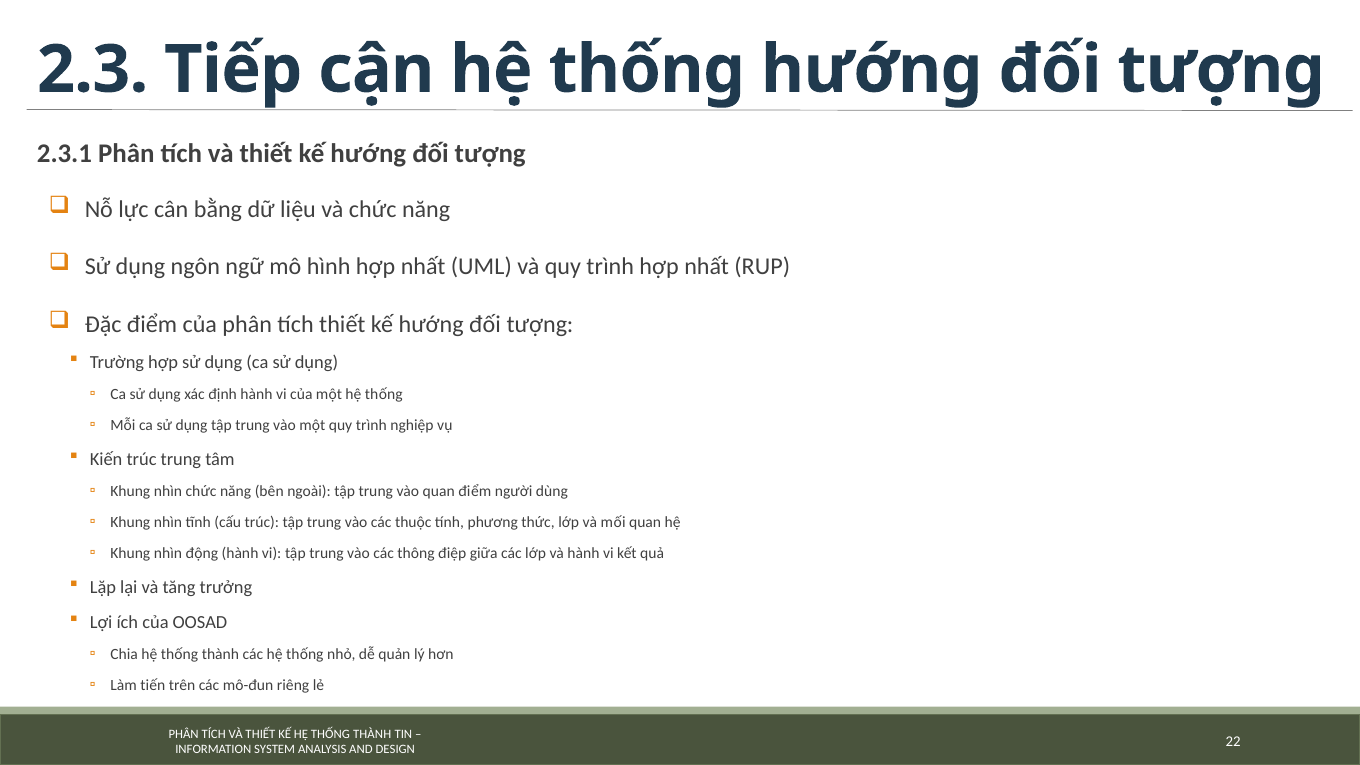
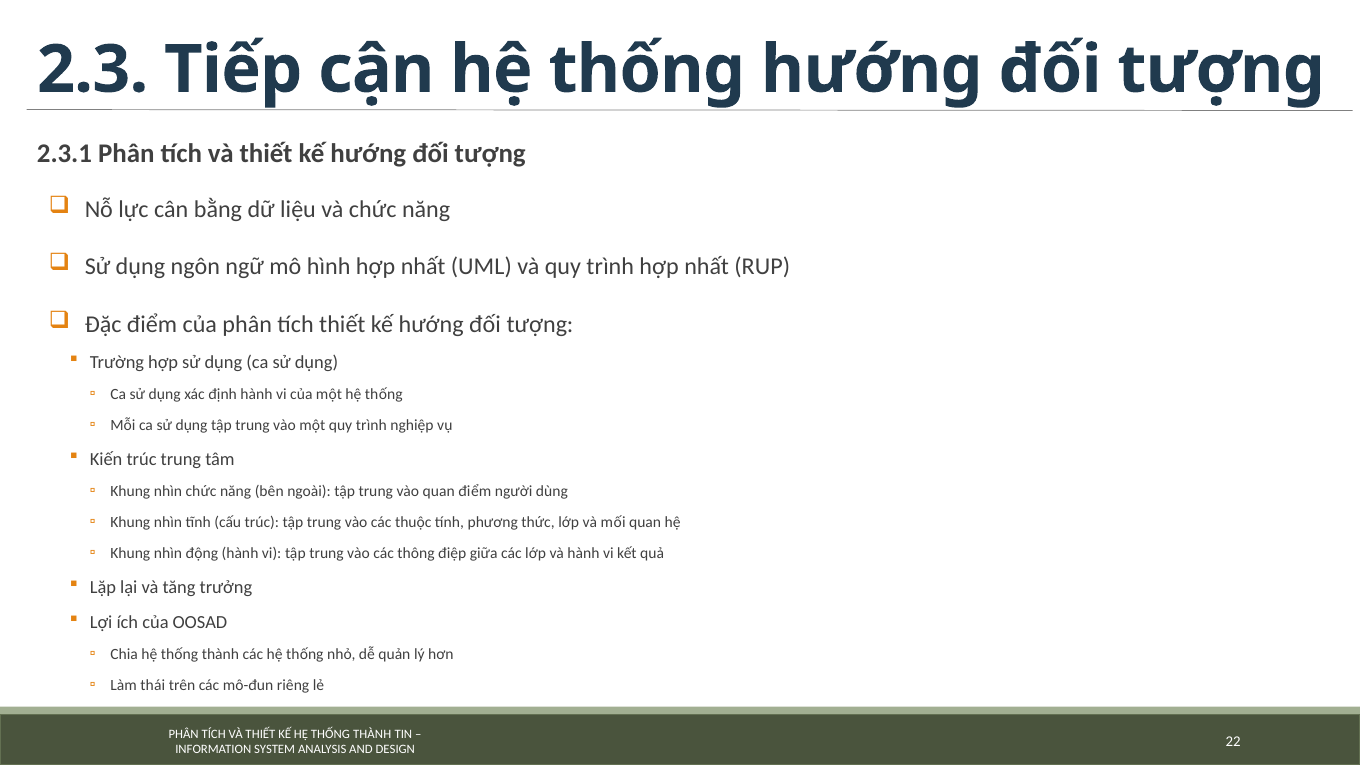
tiến: tiến -> thái
